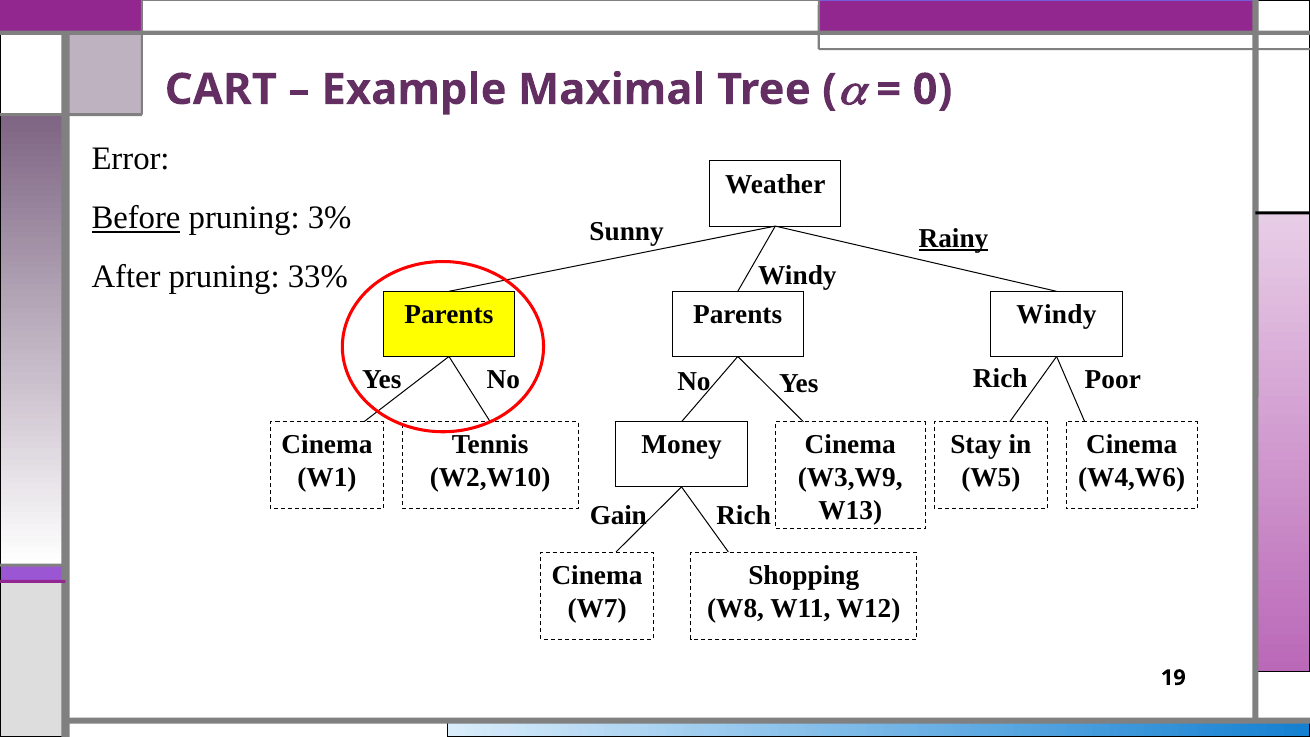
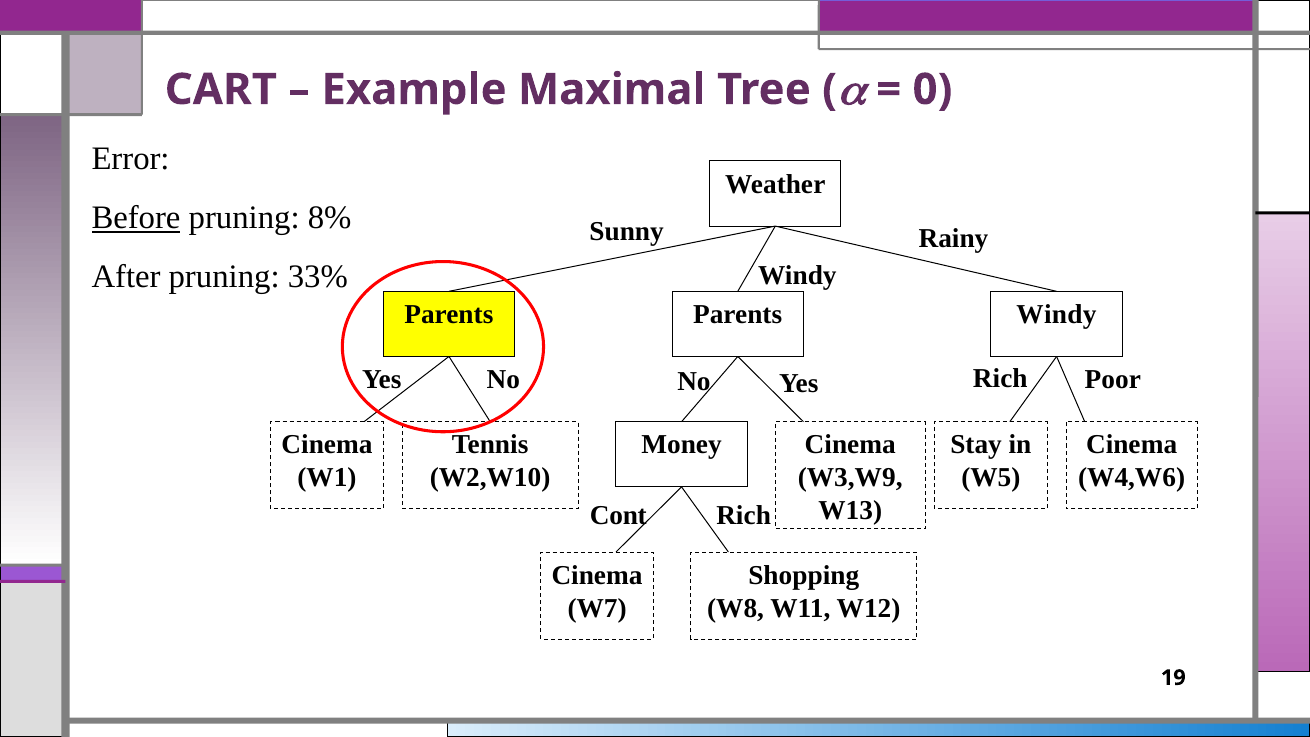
3%: 3% -> 8%
Rainy underline: present -> none
Gain: Gain -> Cont
